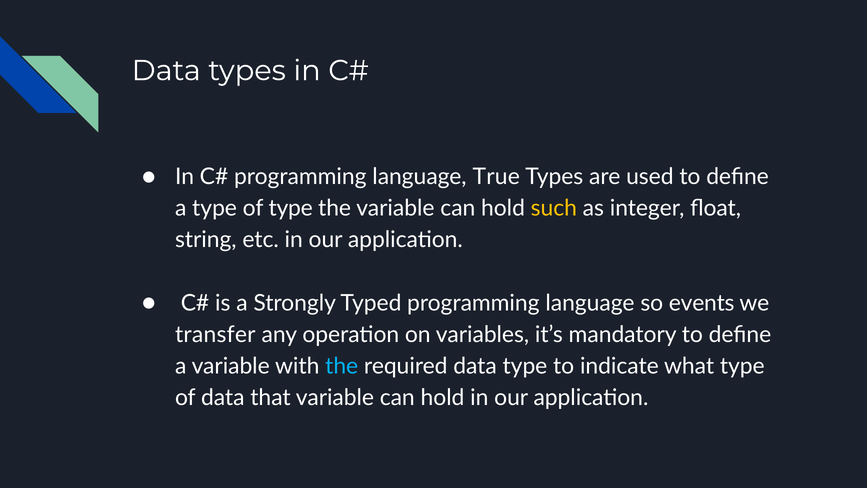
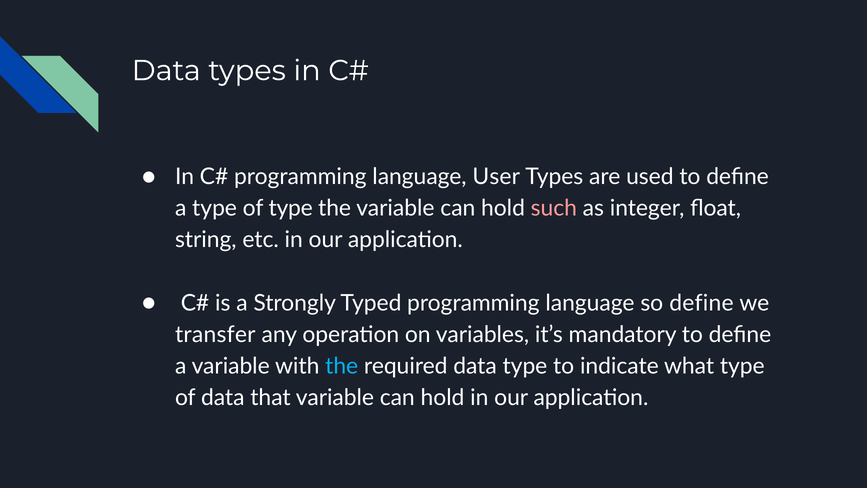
True: True -> User
such colour: yellow -> pink
so events: events -> define
